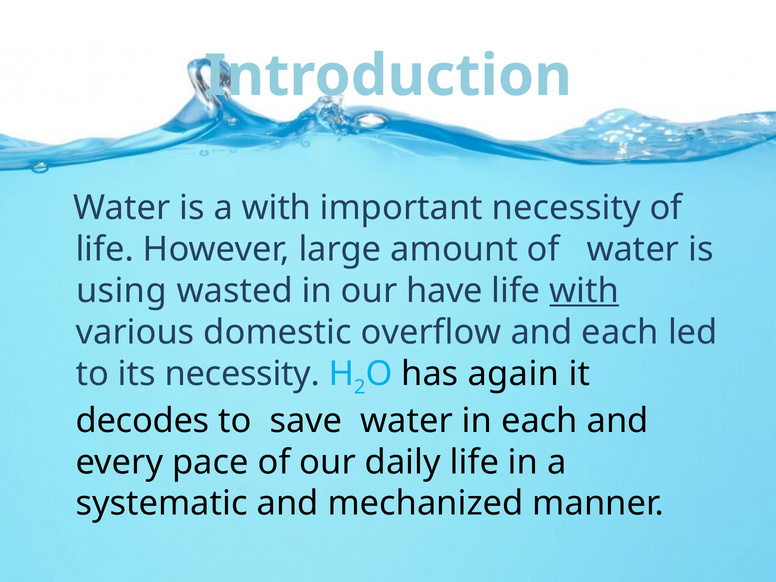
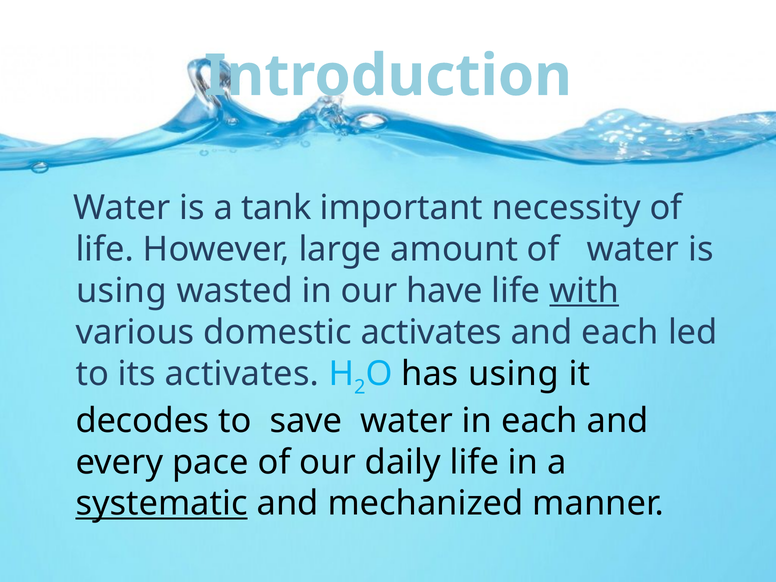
a with: with -> tank
domestic overflow: overflow -> activates
its necessity: necessity -> activates
has again: again -> using
systematic underline: none -> present
